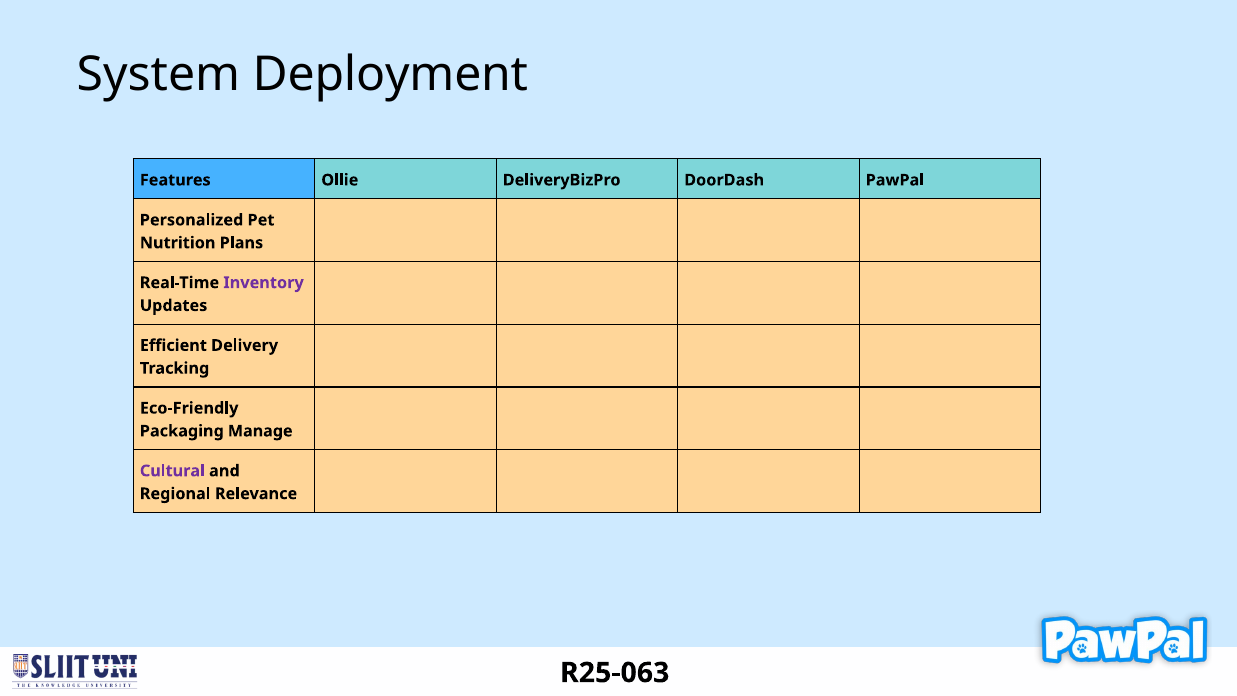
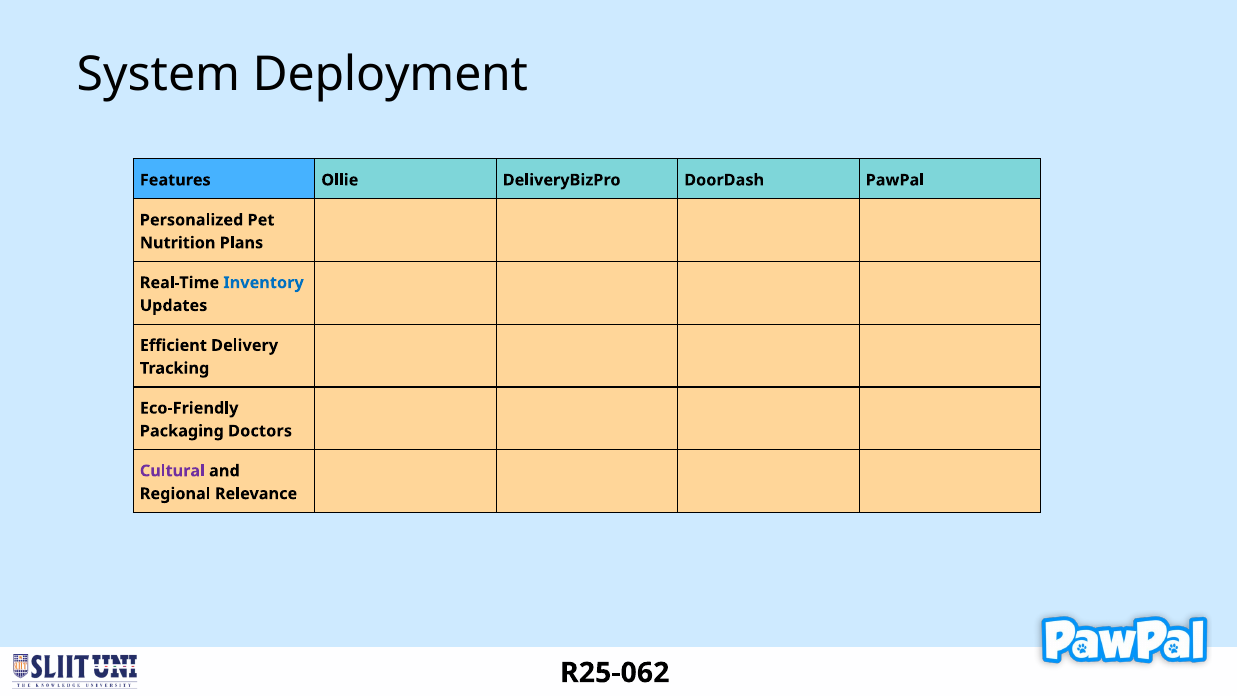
Inventory colour: purple -> blue
Manage: Manage -> Doctors
R25-063: R25-063 -> R25-062
